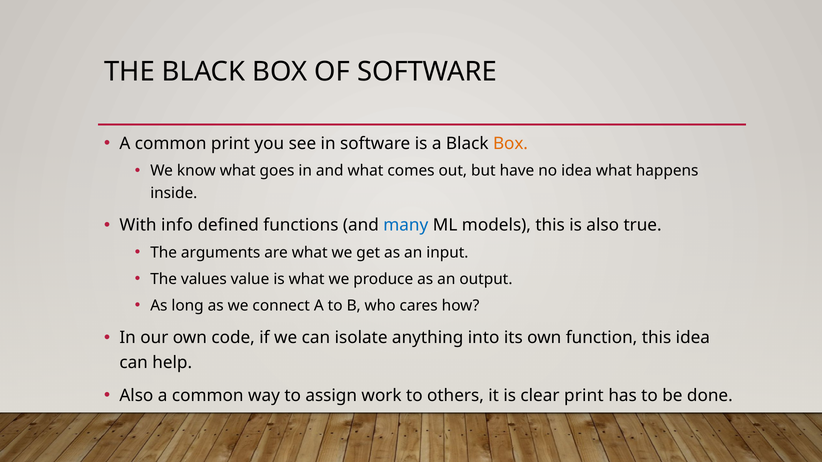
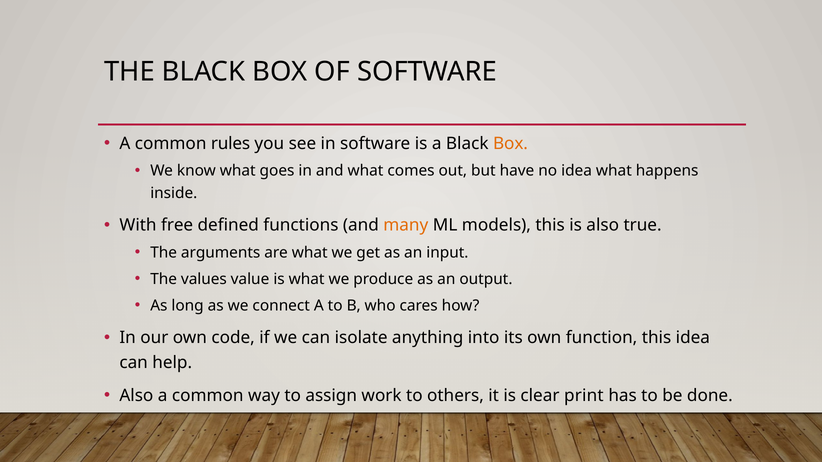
common print: print -> rules
info: info -> free
many colour: blue -> orange
